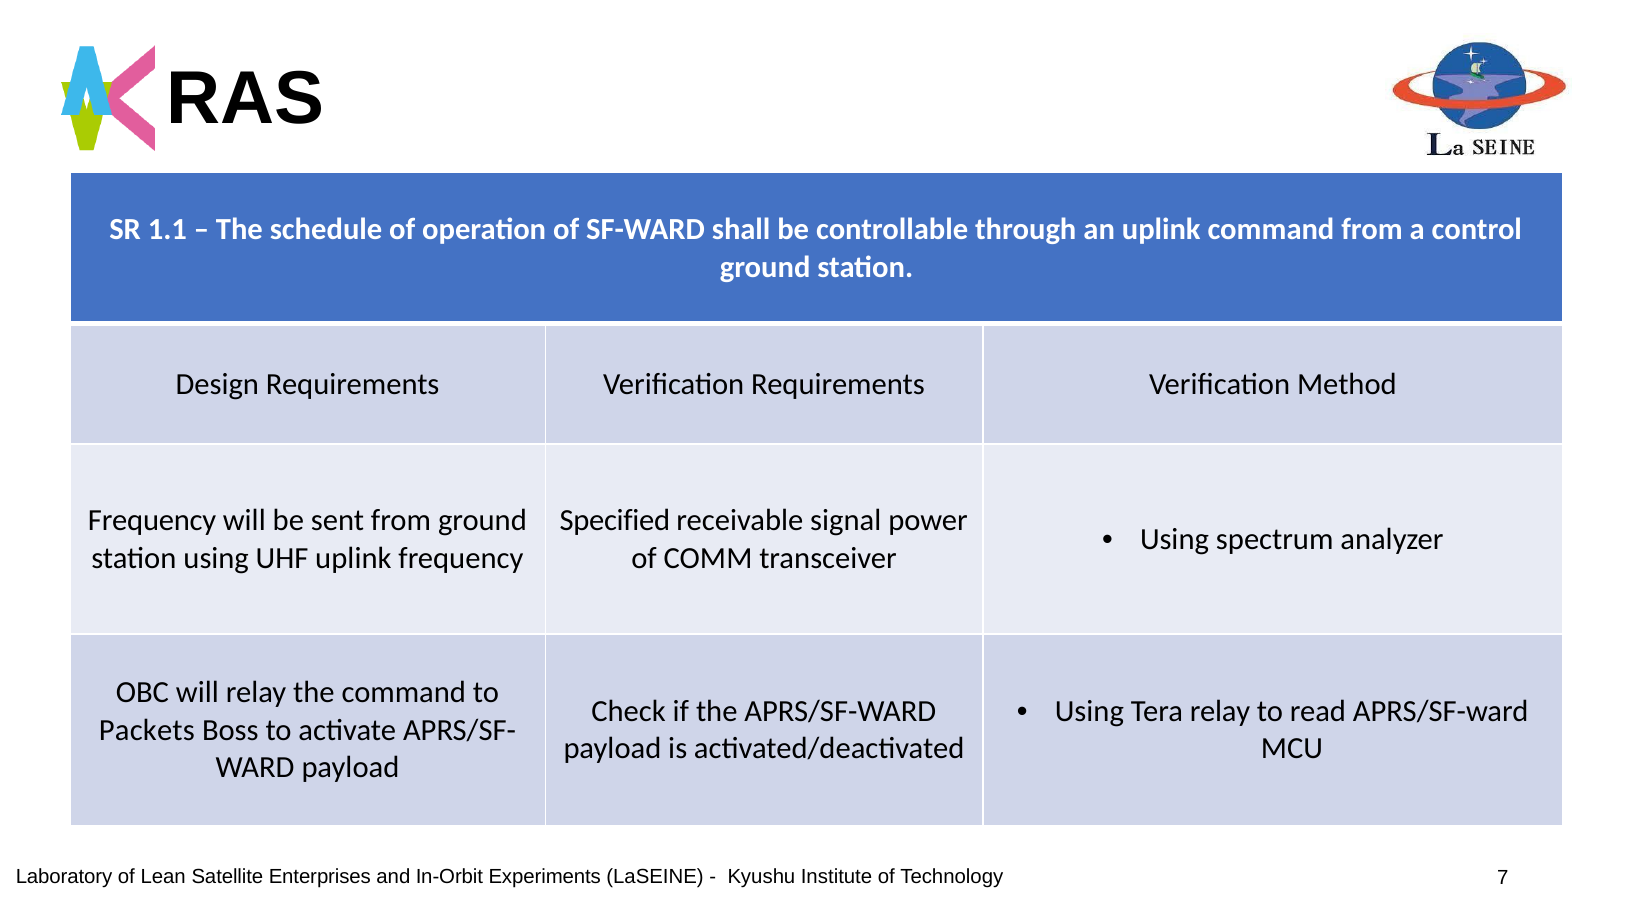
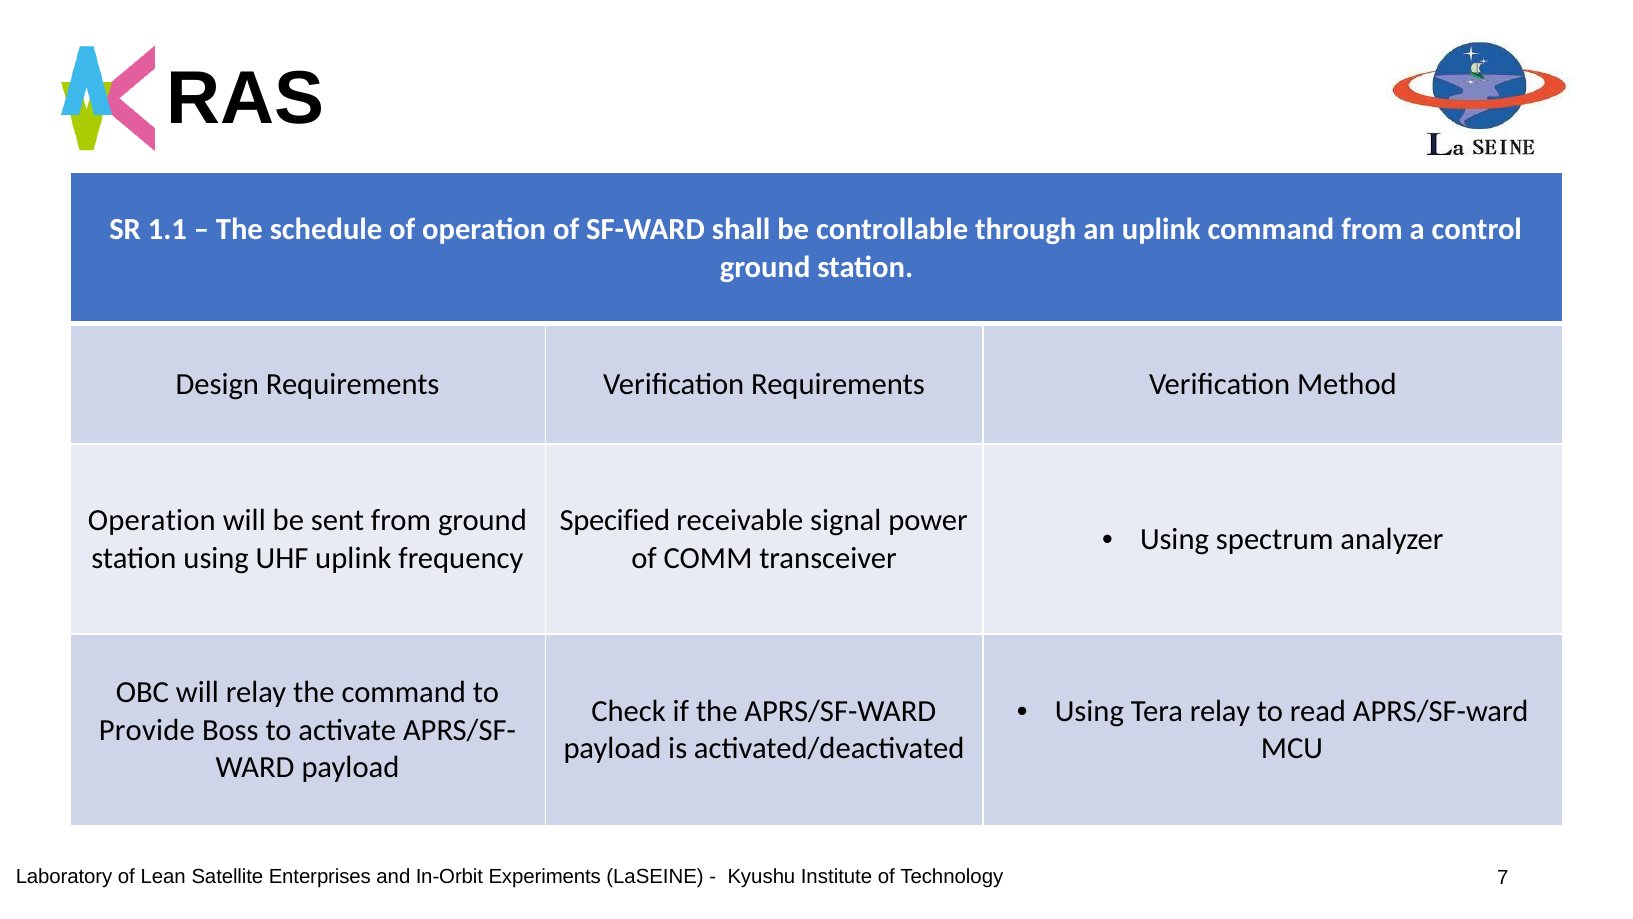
Frequency at (152, 520): Frequency -> Operation
Packets: Packets -> Provide
